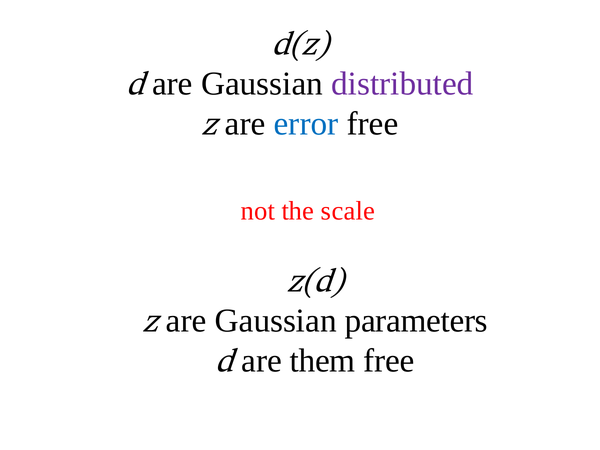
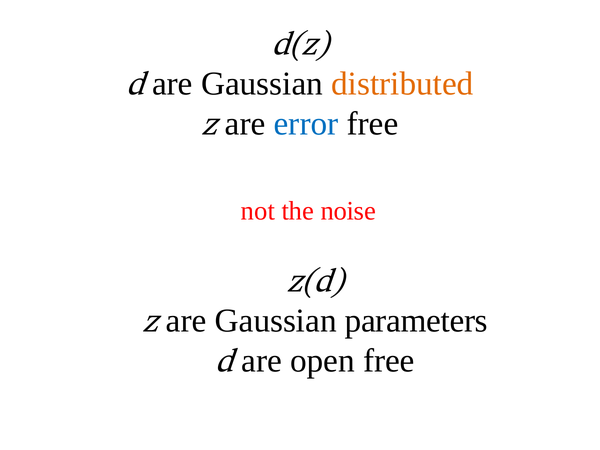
distributed colour: purple -> orange
scale: scale -> noise
them: them -> open
